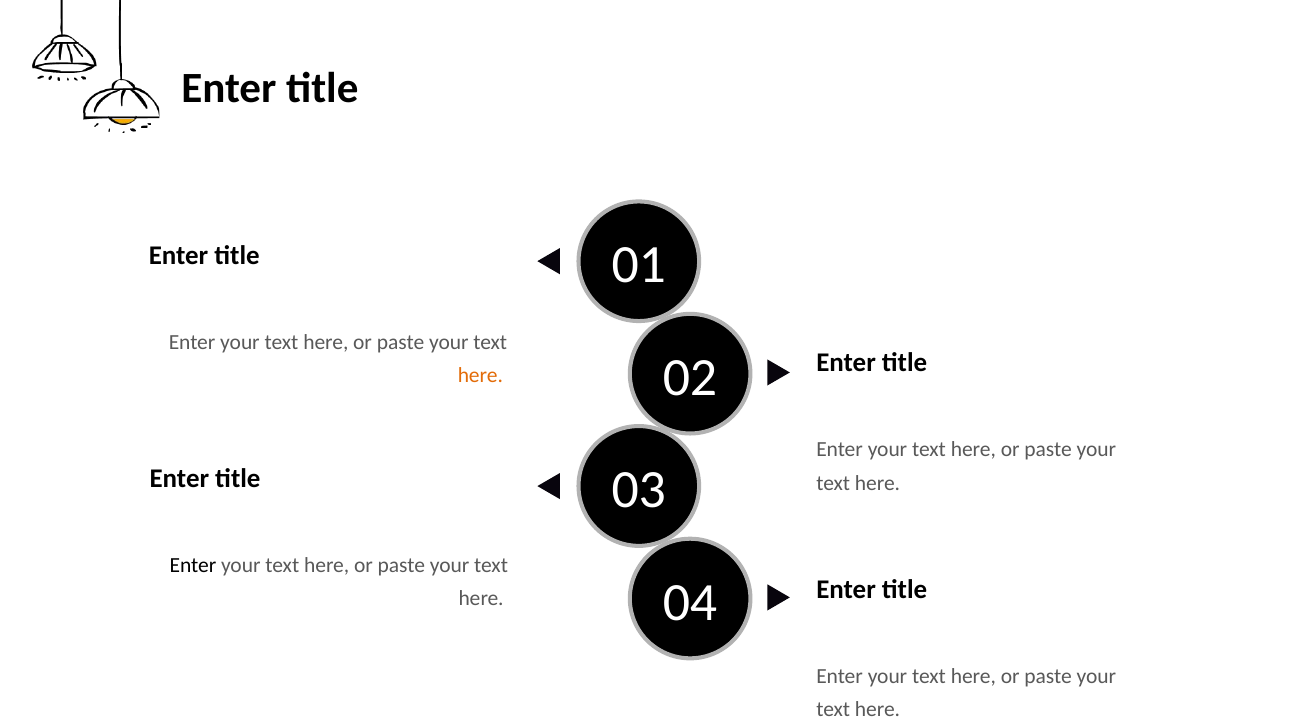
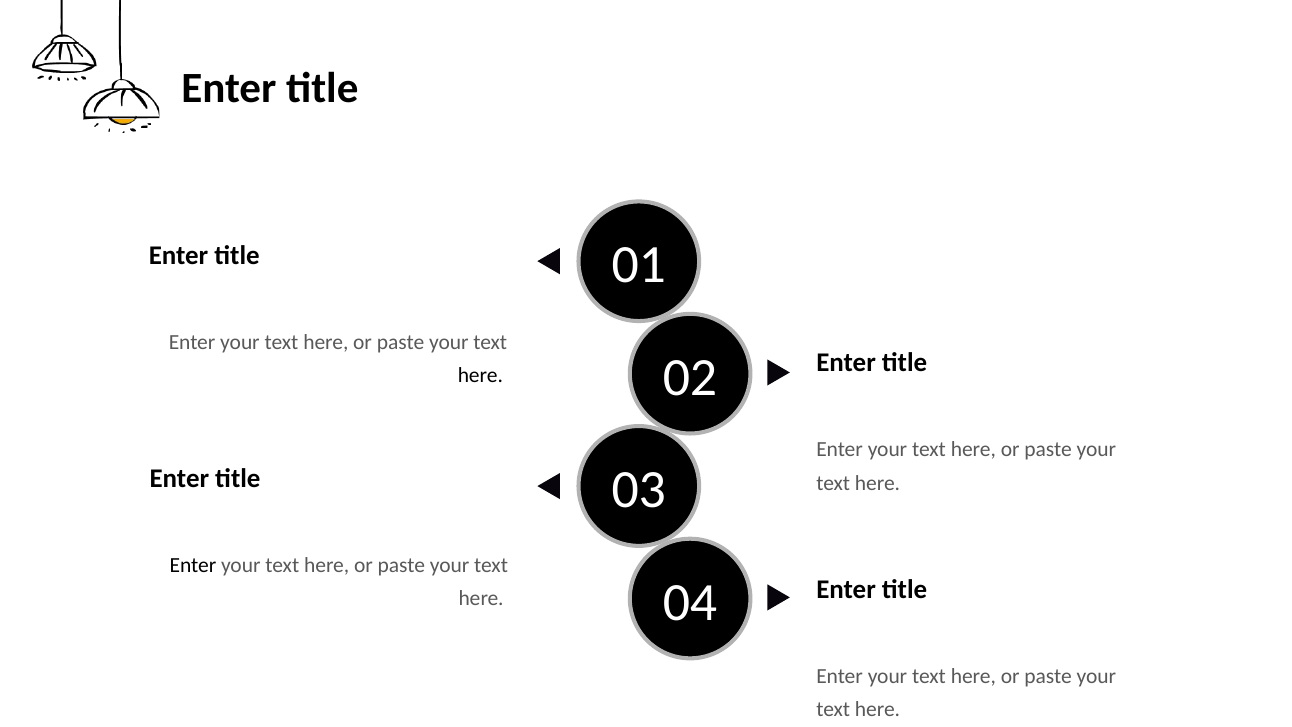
here at (480, 376) colour: orange -> black
